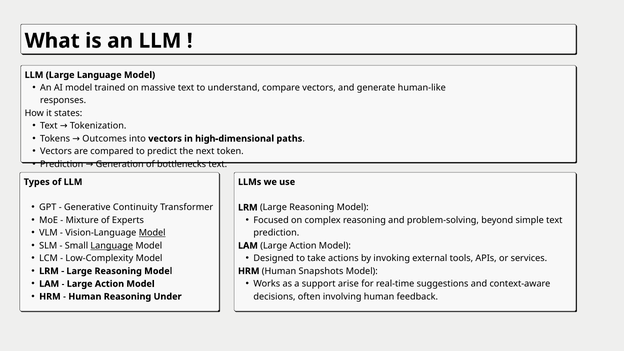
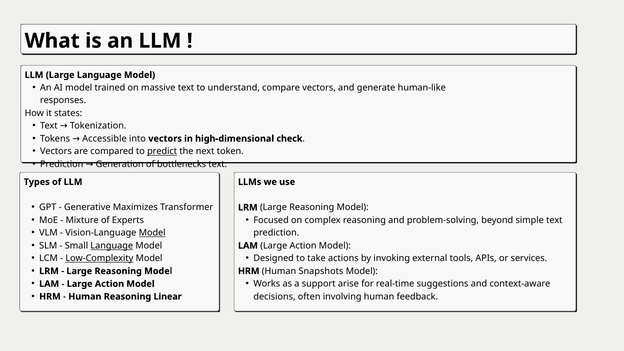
Outcomes: Outcomes -> Accessible
paths: paths -> check
predict underline: none -> present
Continuity: Continuity -> Maximizes
Low-Complexity underline: none -> present
Under: Under -> Linear
